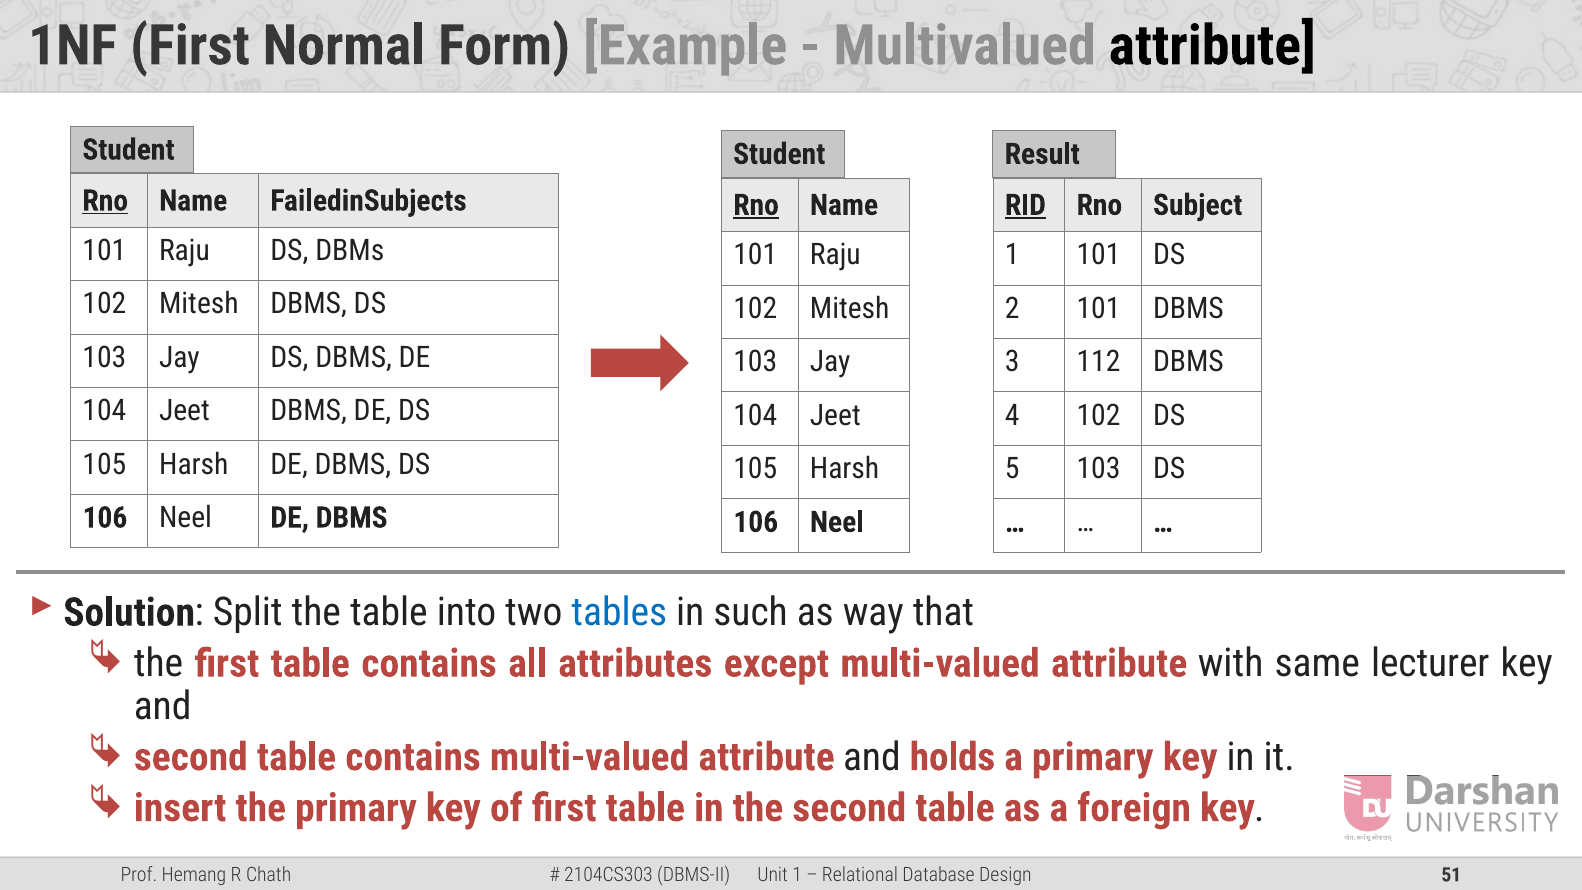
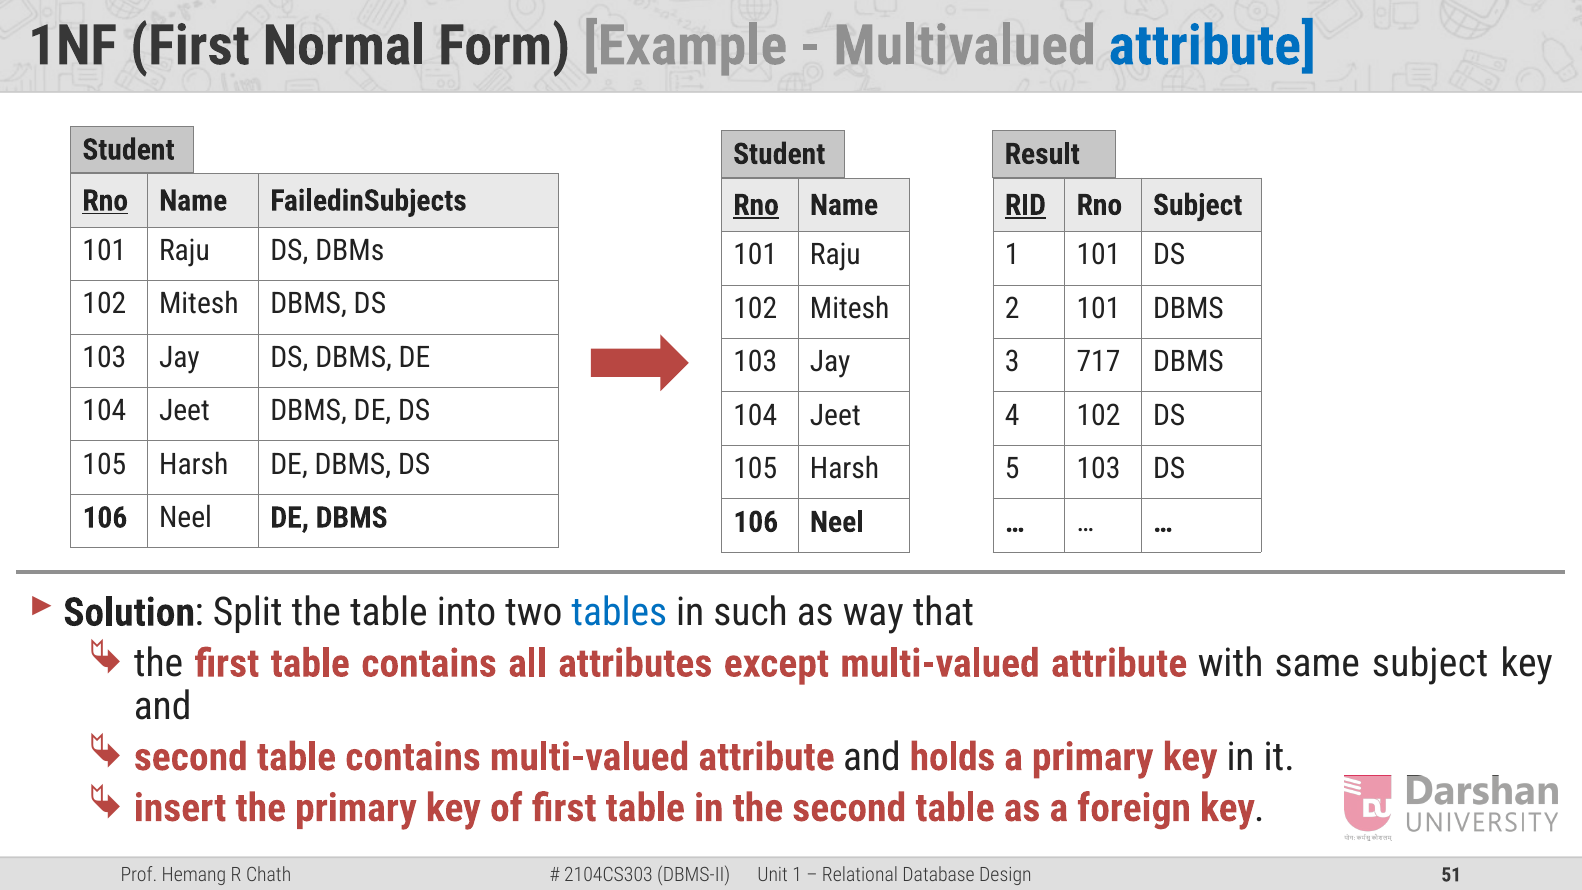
attribute at (1212, 46) colour: black -> blue
112: 112 -> 717
same lecturer: lecturer -> subject
